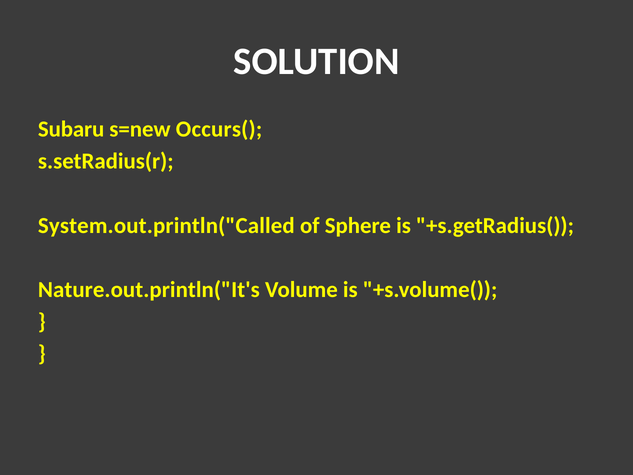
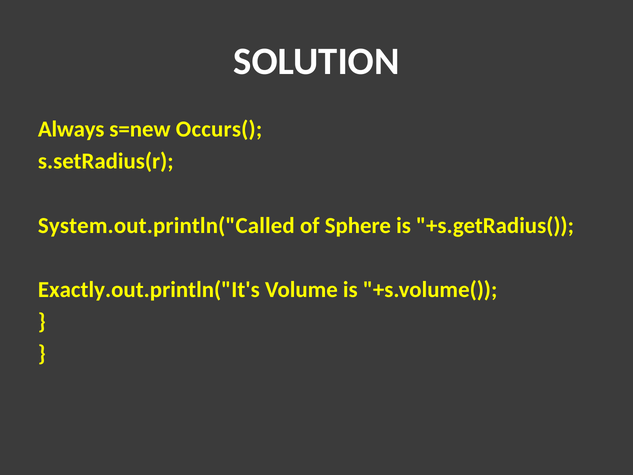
Subaru: Subaru -> Always
Nature.out.println("It's: Nature.out.println("It's -> Exactly.out.println("It's
